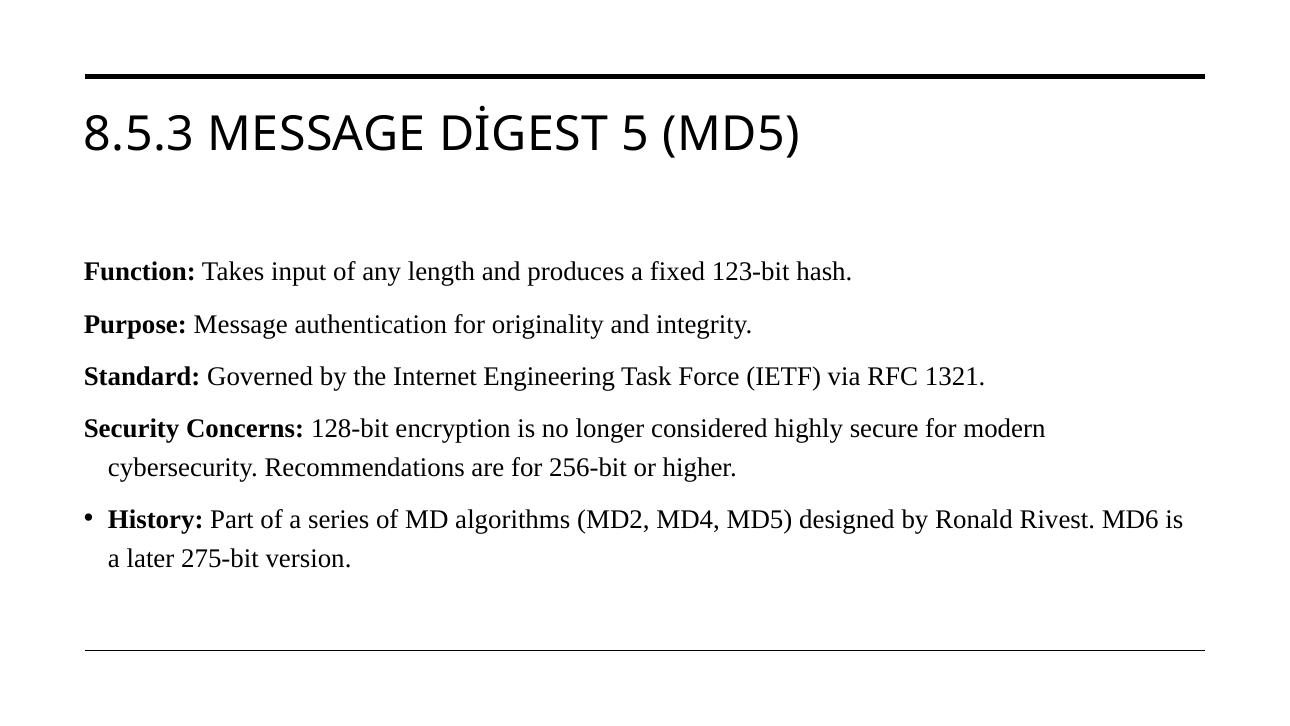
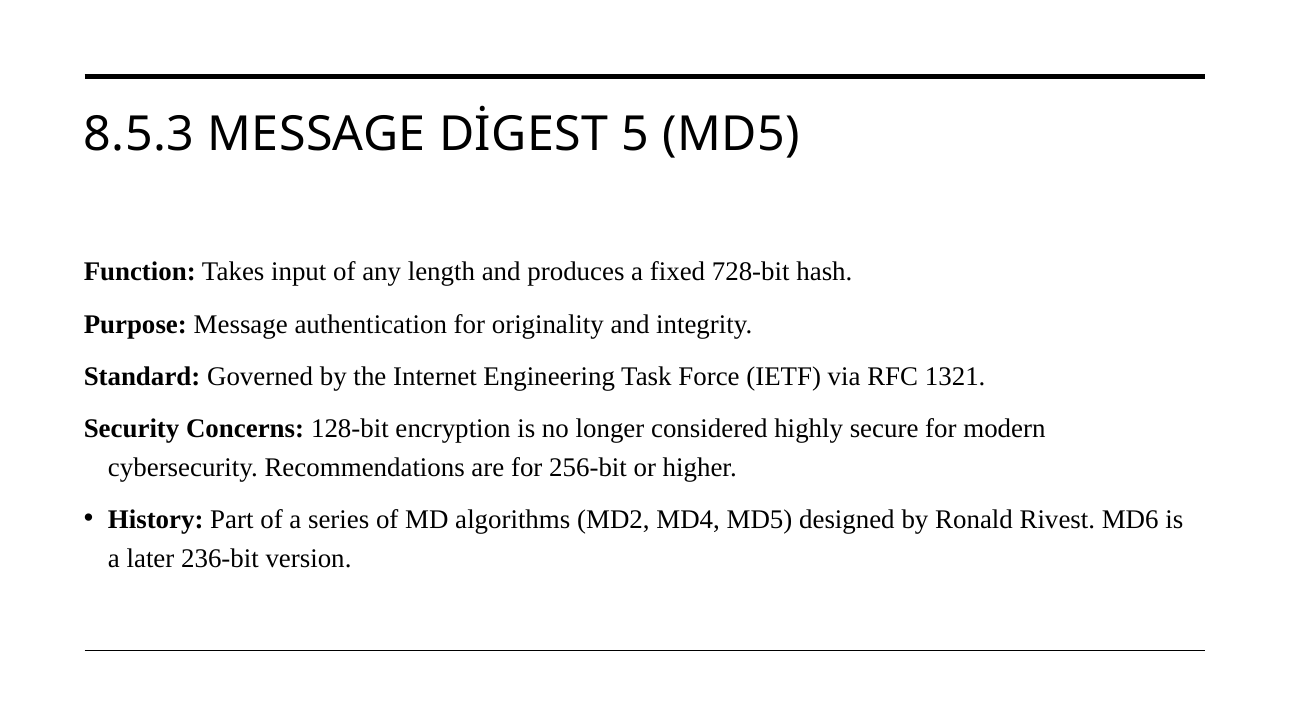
123-bit: 123-bit -> 728-bit
275-bit: 275-bit -> 236-bit
